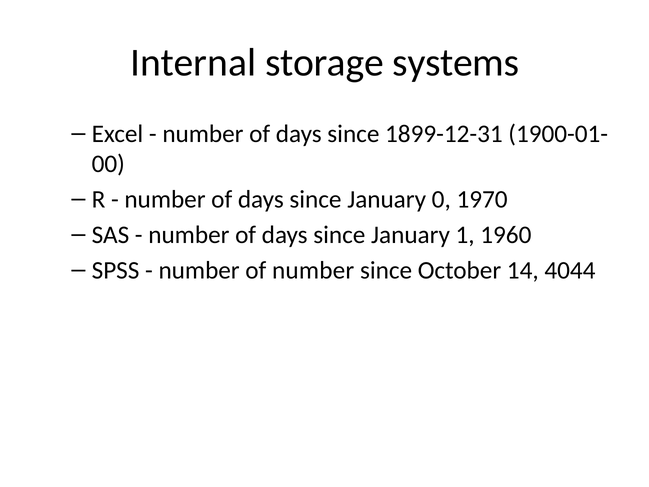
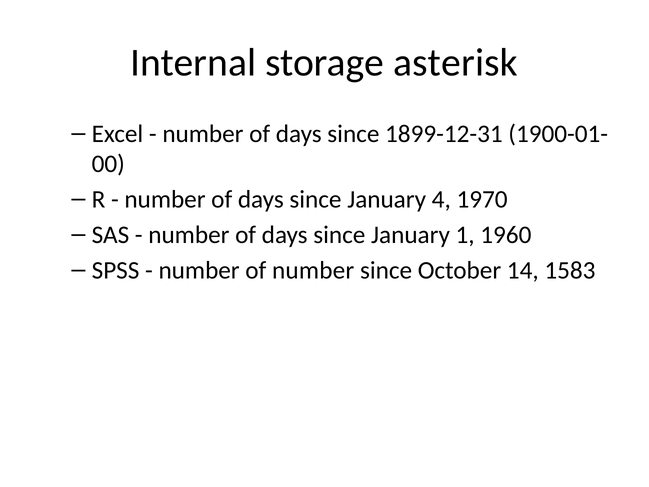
systems: systems -> asterisk
0: 0 -> 4
4044: 4044 -> 1583
